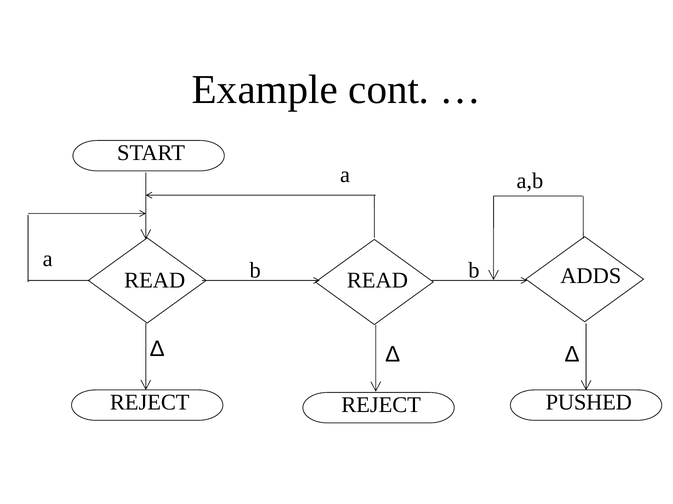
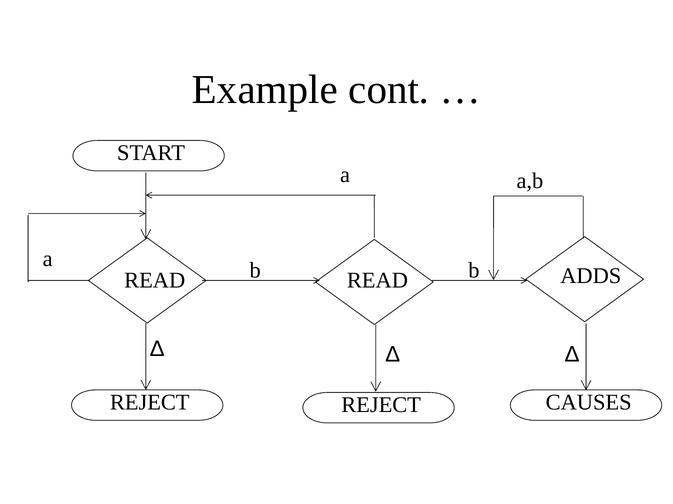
PUSHED: PUSHED -> CAUSES
